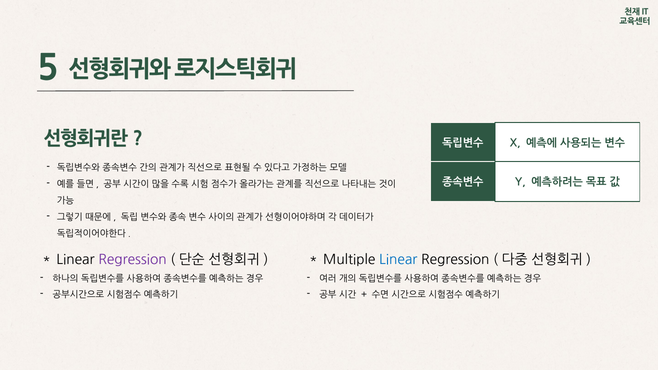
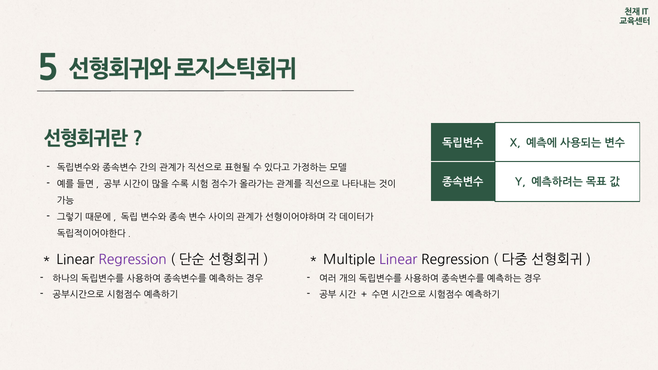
Linear colour: blue -> purple
